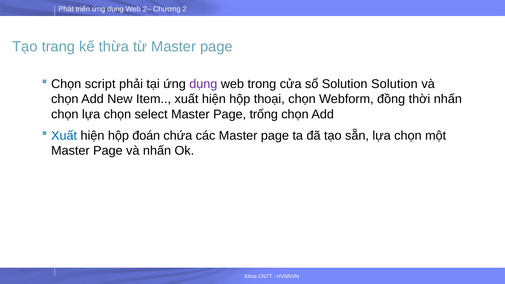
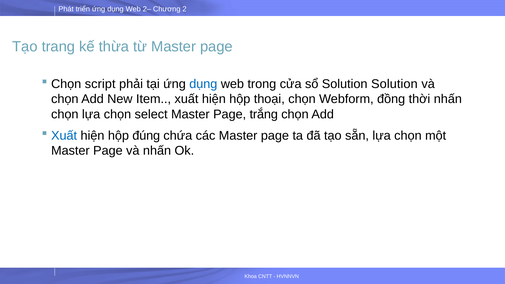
dụng at (203, 84) colour: purple -> blue
trống: trống -> trắng
đoán: đoán -> đúng
